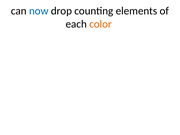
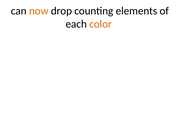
now colour: blue -> orange
